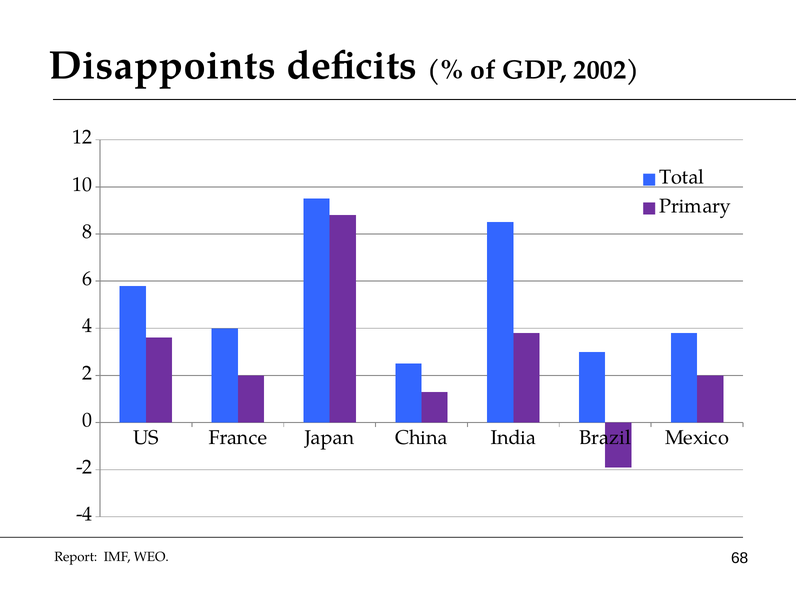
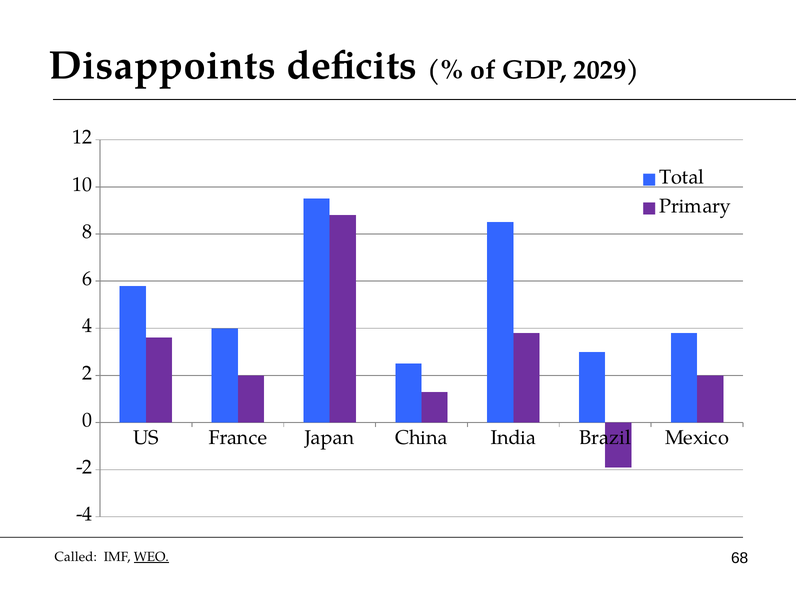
2002: 2002 -> 2029
Report: Report -> Called
WEO underline: none -> present
